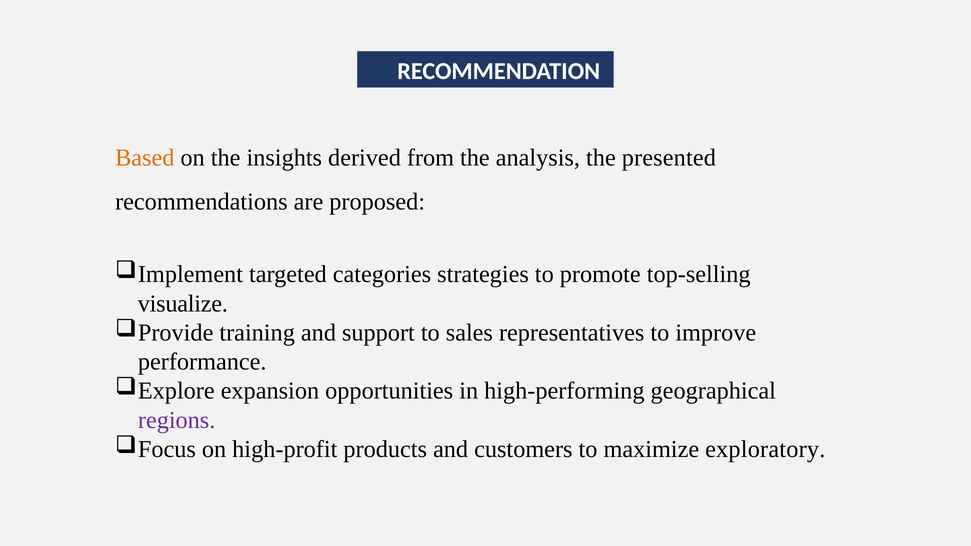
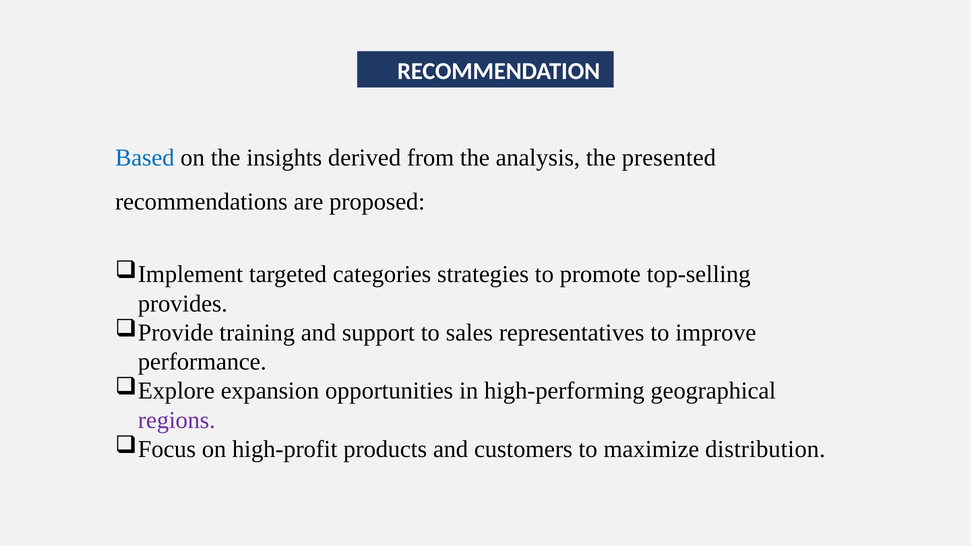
Based colour: orange -> blue
visualize: visualize -> provides
exploratory: exploratory -> distribution
